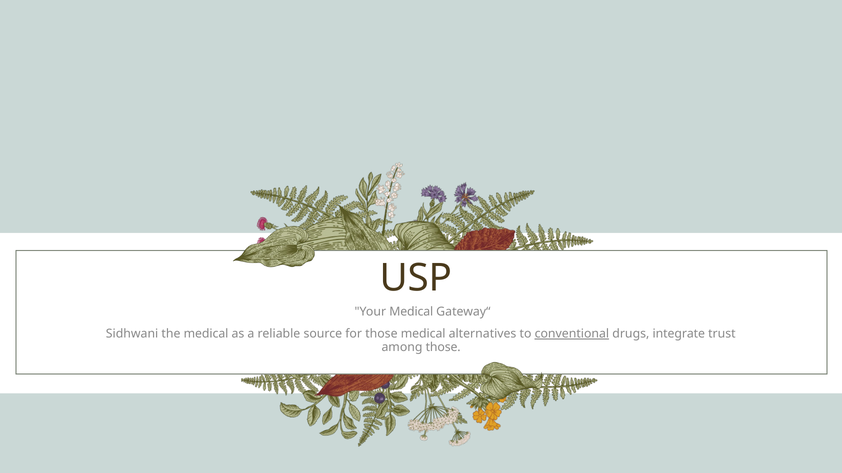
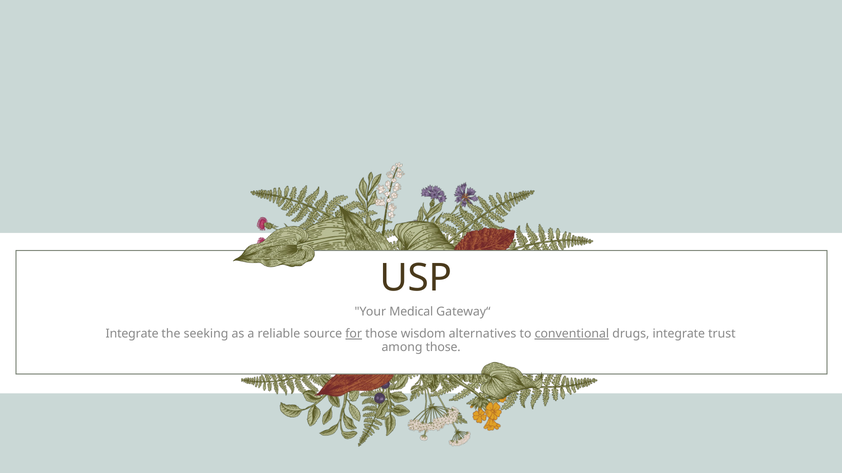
Sidhwani at (132, 334): Sidhwani -> Integrate
the medical: medical -> seeking
for underline: none -> present
those medical: medical -> wisdom
